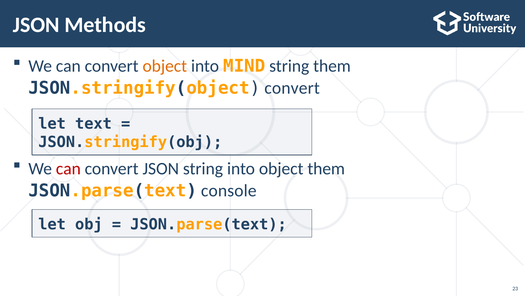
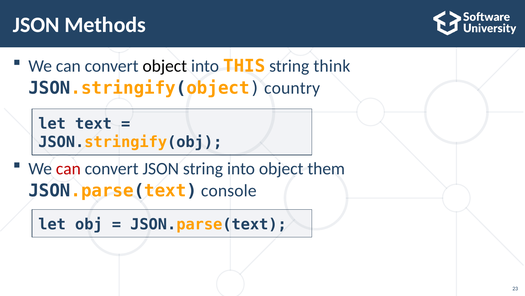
object at (165, 66) colour: orange -> black
MIND: MIND -> THIS
string them: them -> think
JSON.stringify(object convert: convert -> country
